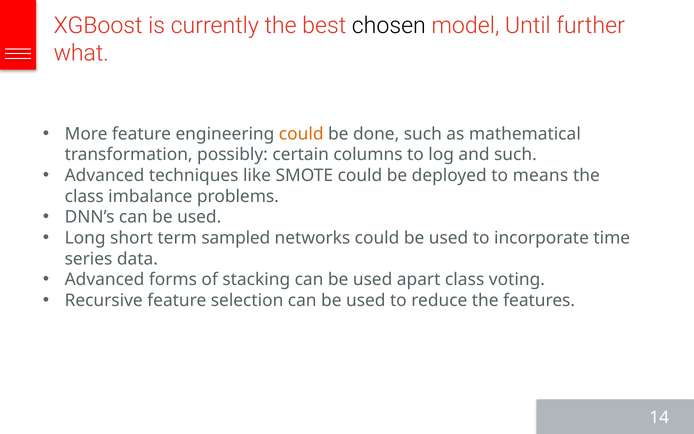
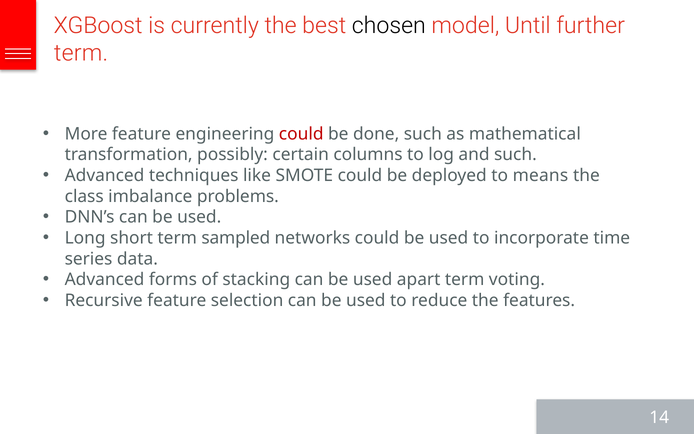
what at (81, 53): what -> term
could at (301, 134) colour: orange -> red
apart class: class -> term
